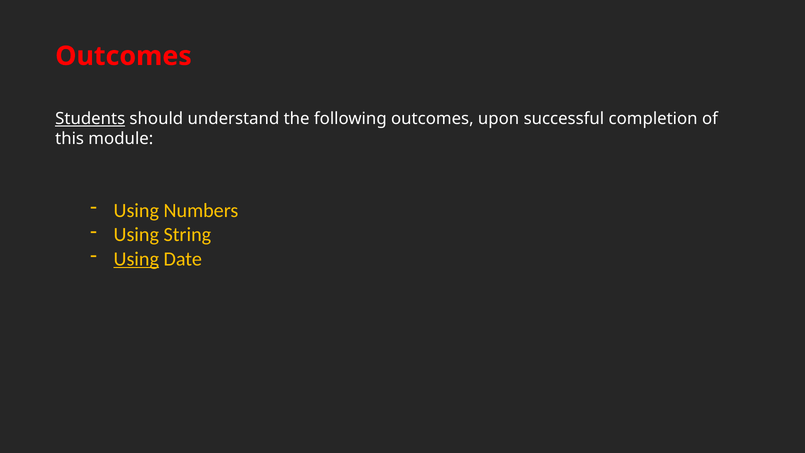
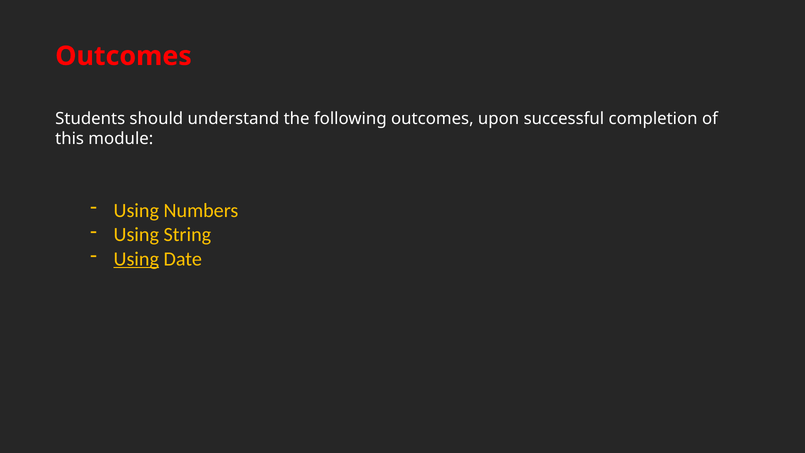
Students underline: present -> none
